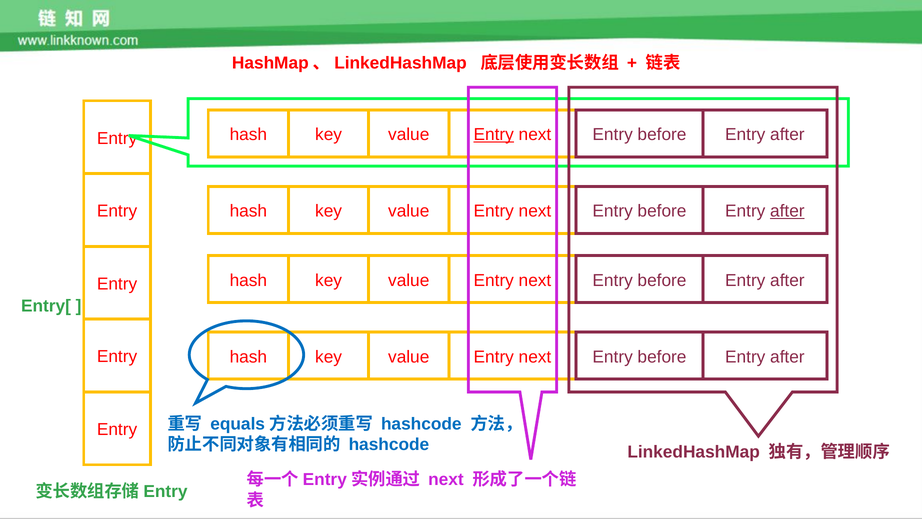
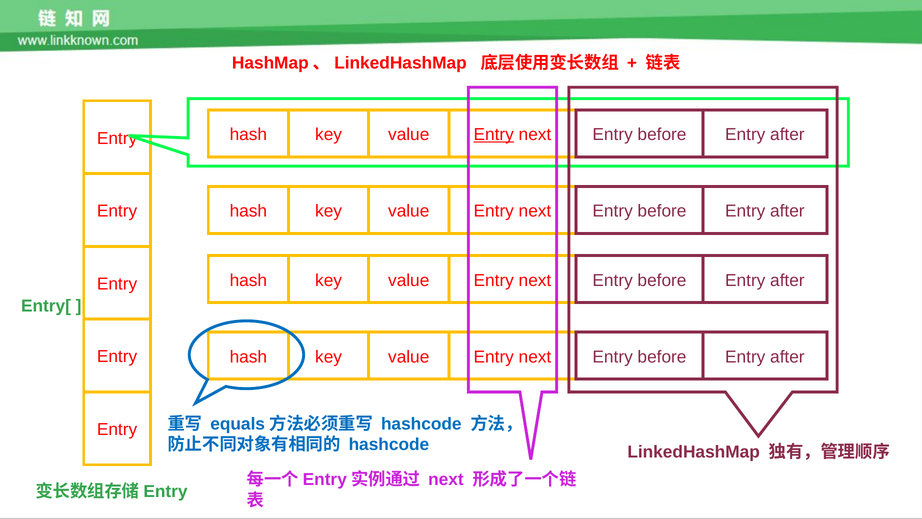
after at (787, 211) underline: present -> none
